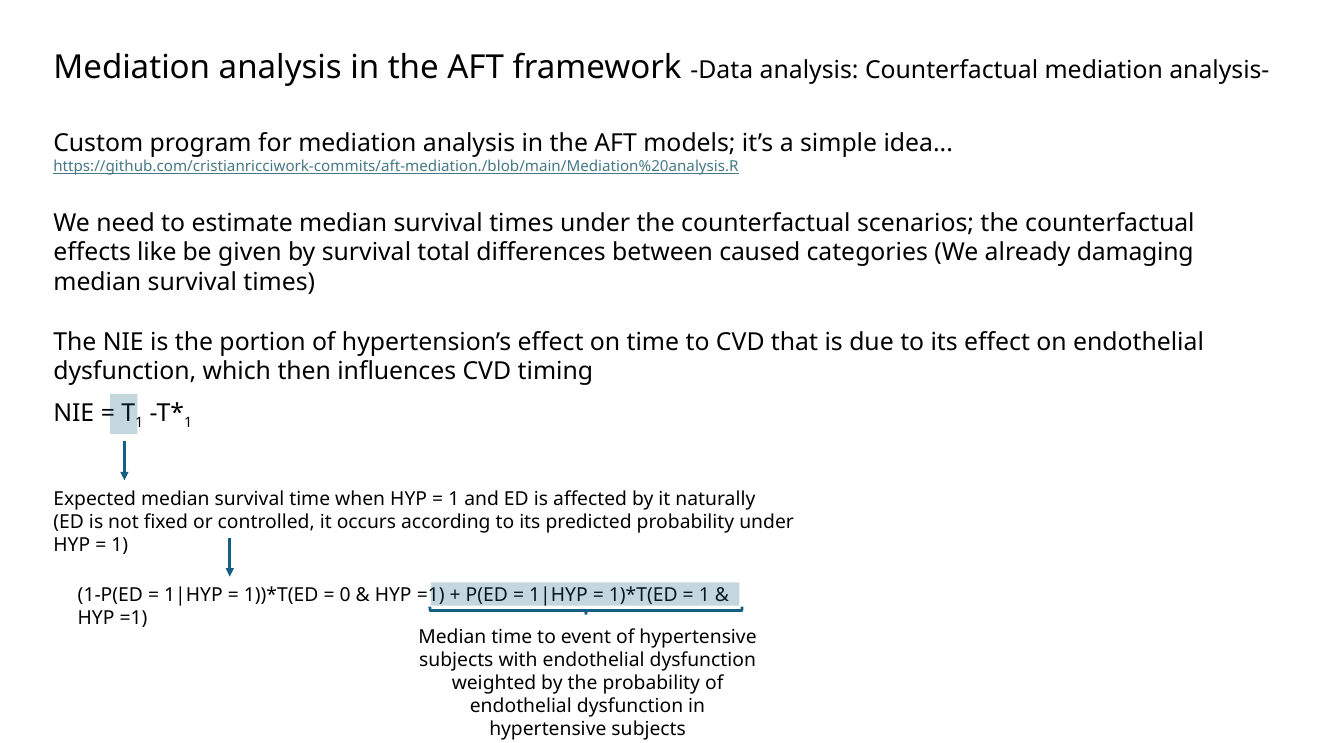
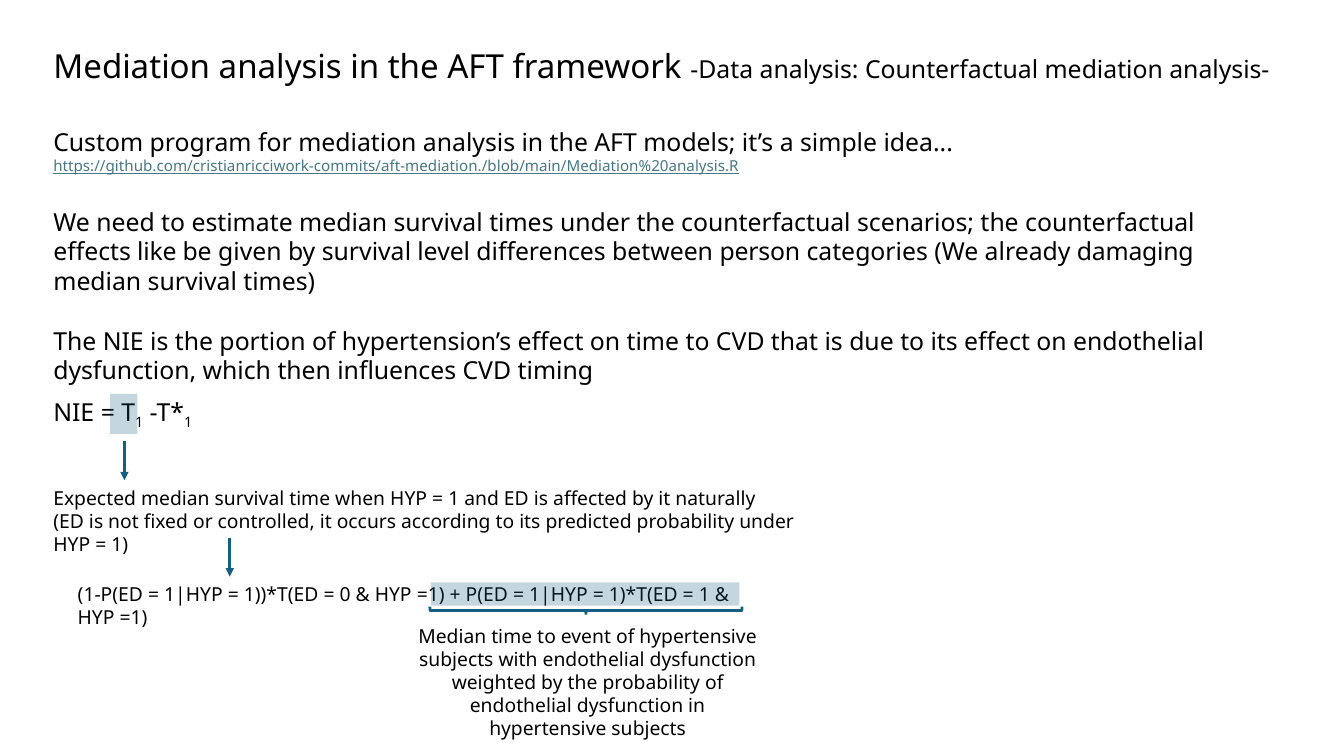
total: total -> level
caused: caused -> person
